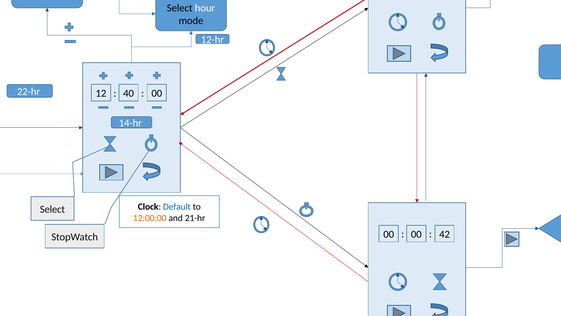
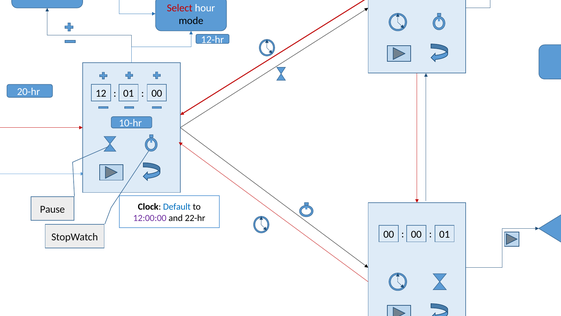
Select at (180, 8) colour: black -> red
22-hr: 22-hr -> 20-hr
12 40: 40 -> 01
14-hr: 14-hr -> 10-hr
Select at (52, 209): Select -> Pause
12:00:00 colour: orange -> purple
21-hr: 21-hr -> 22-hr
00 42: 42 -> 01
